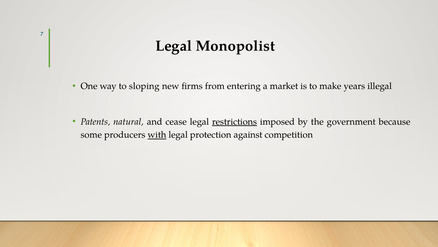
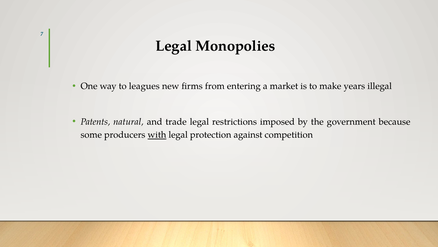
Monopolist: Monopolist -> Monopolies
sloping: sloping -> leagues
cease: cease -> trade
restrictions underline: present -> none
